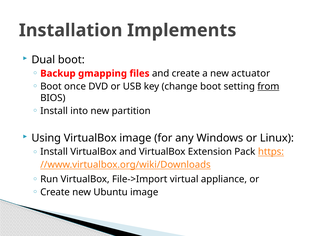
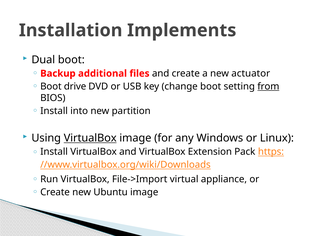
gmapping: gmapping -> additional
once: once -> drive
VirtualBox at (90, 138) underline: none -> present
